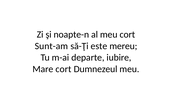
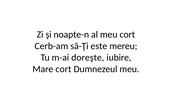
Sunt-am: Sunt-am -> Cerb-am
departe: departe -> doreşte
